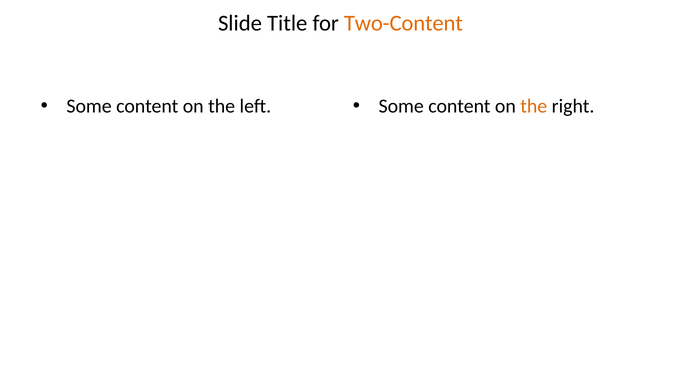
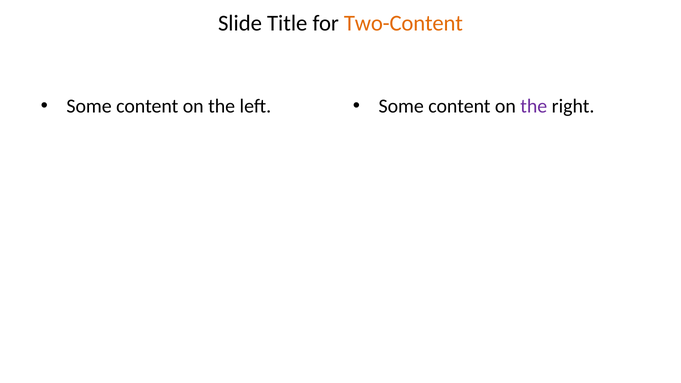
the at (534, 106) colour: orange -> purple
